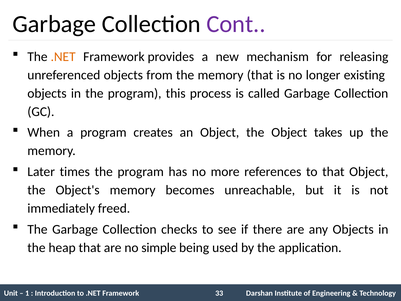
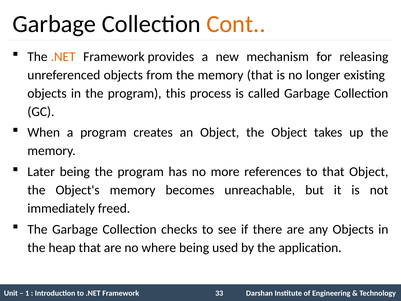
Cont colour: purple -> orange
Later times: times -> being
simple: simple -> where
